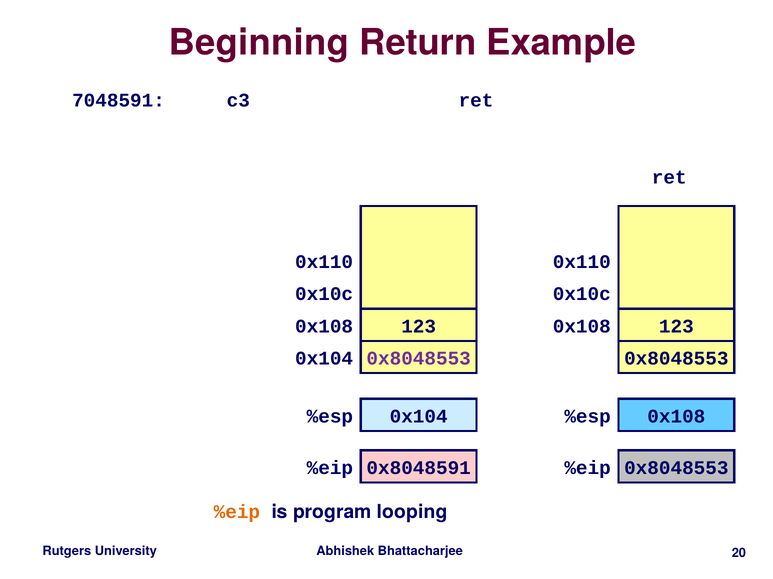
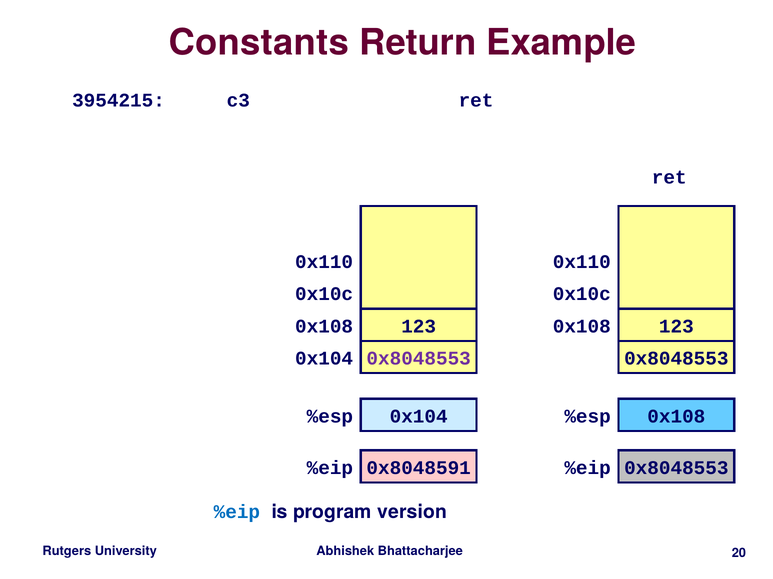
Beginning: Beginning -> Constants
7048591: 7048591 -> 3954215
%eip at (237, 513) colour: orange -> blue
looping: looping -> version
